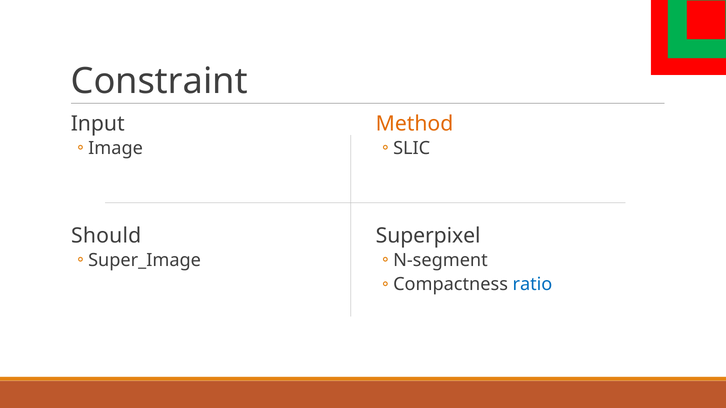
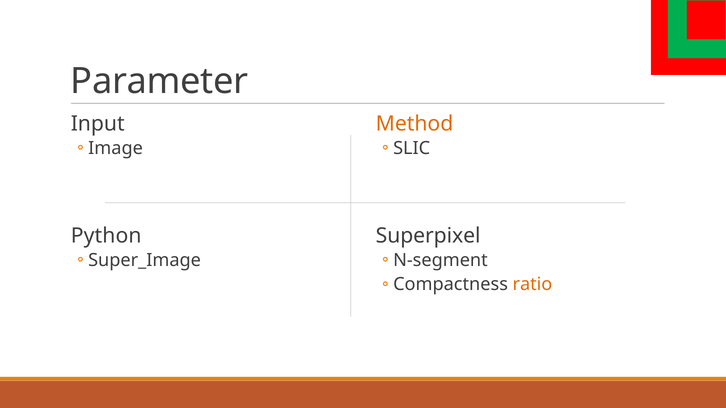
Constraint: Constraint -> Parameter
Should: Should -> Python
ratio colour: blue -> orange
